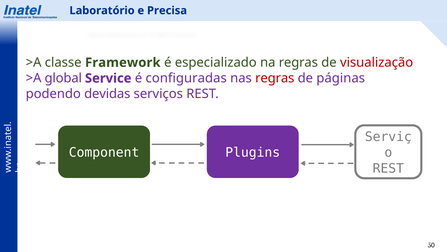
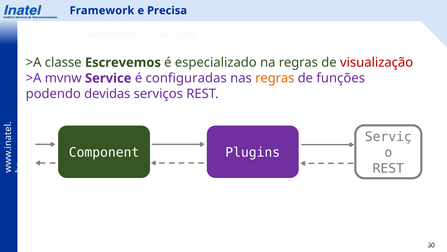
Laboratório: Laboratório -> Framework
Framework: Framework -> Escrevemos
global: global -> mvnw
regras at (275, 78) colour: red -> orange
páginas: páginas -> funções
